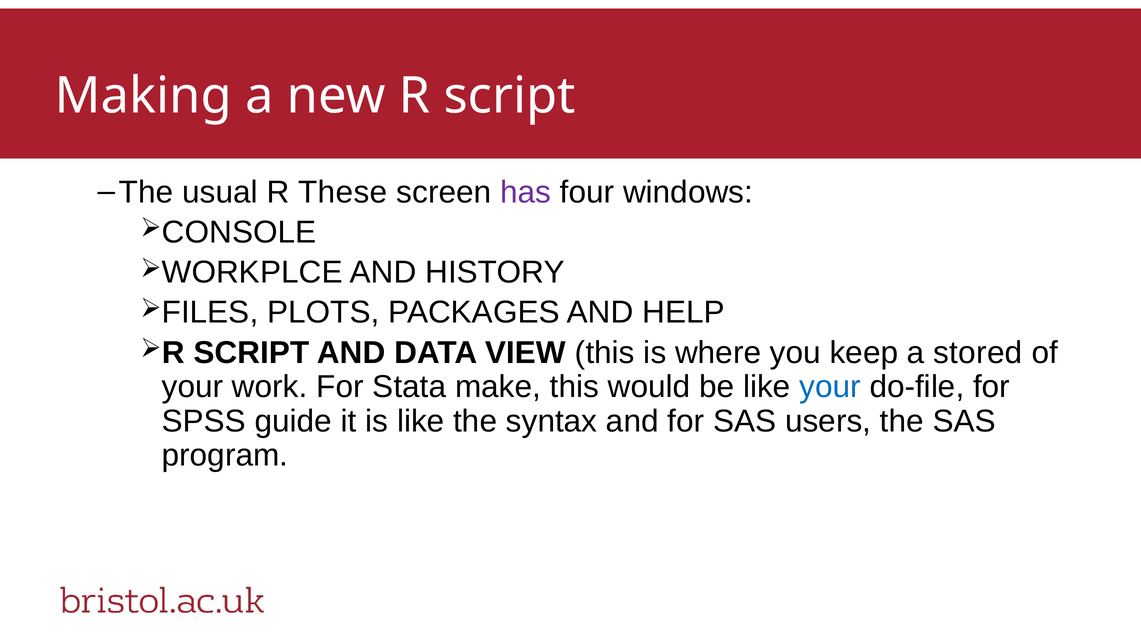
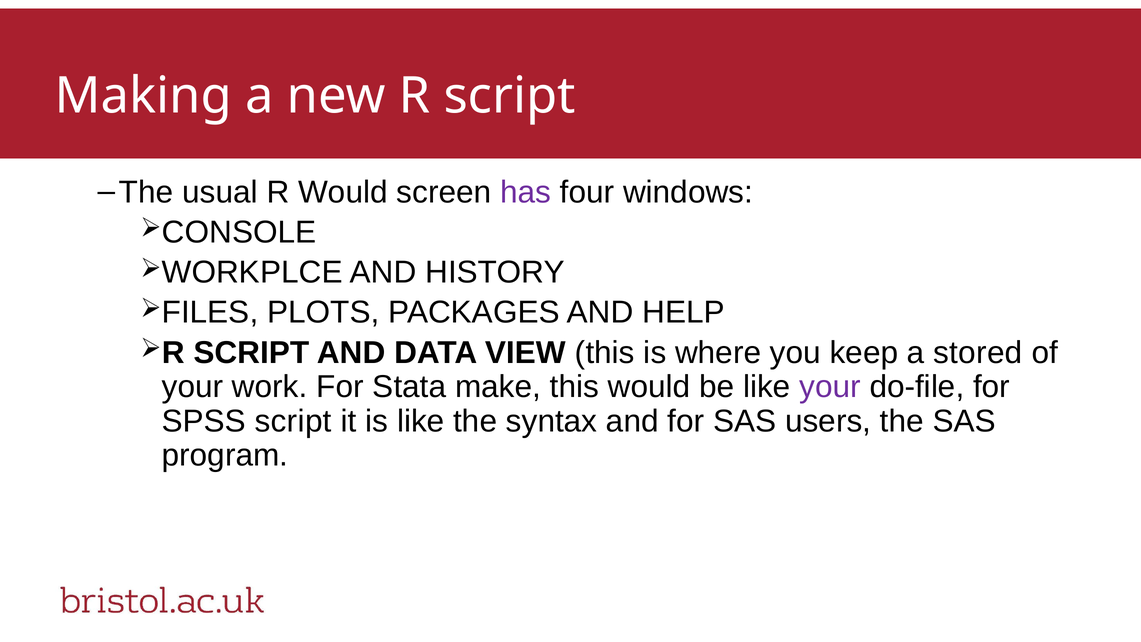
R These: These -> Would
your at (830, 387) colour: blue -> purple
SPSS guide: guide -> script
